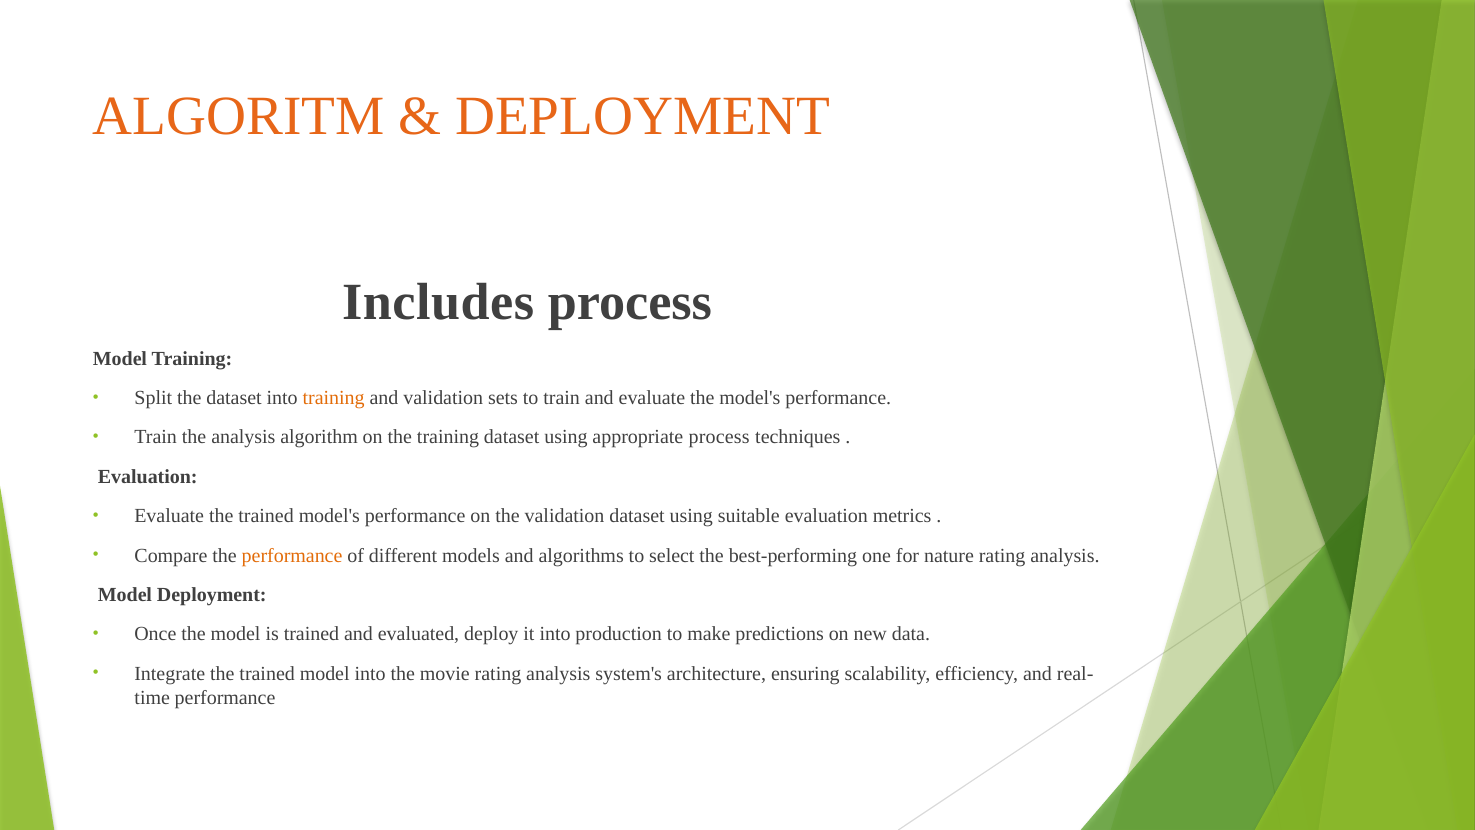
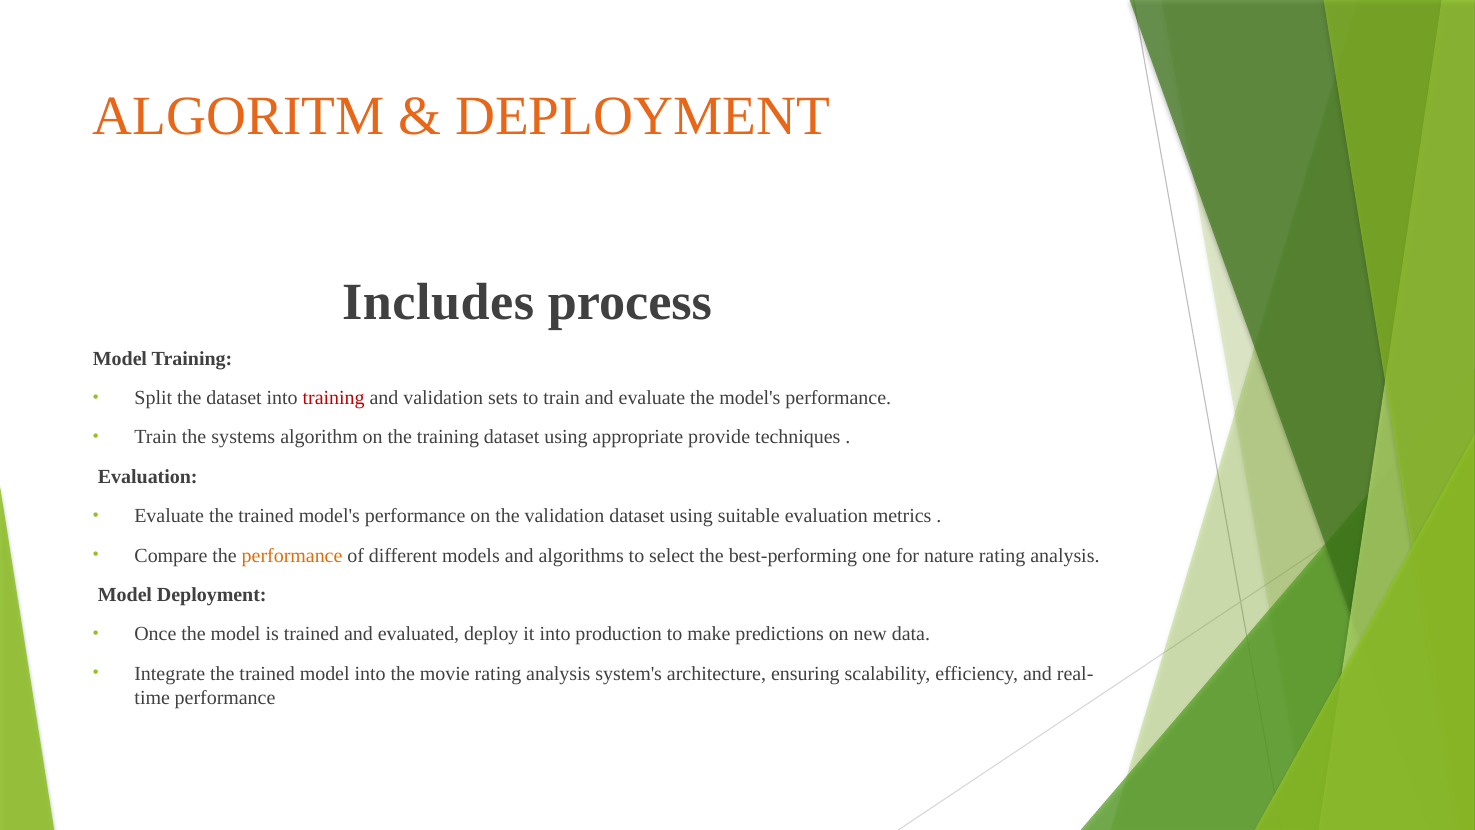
training at (334, 398) colour: orange -> red
the analysis: analysis -> systems
appropriate process: process -> provide
